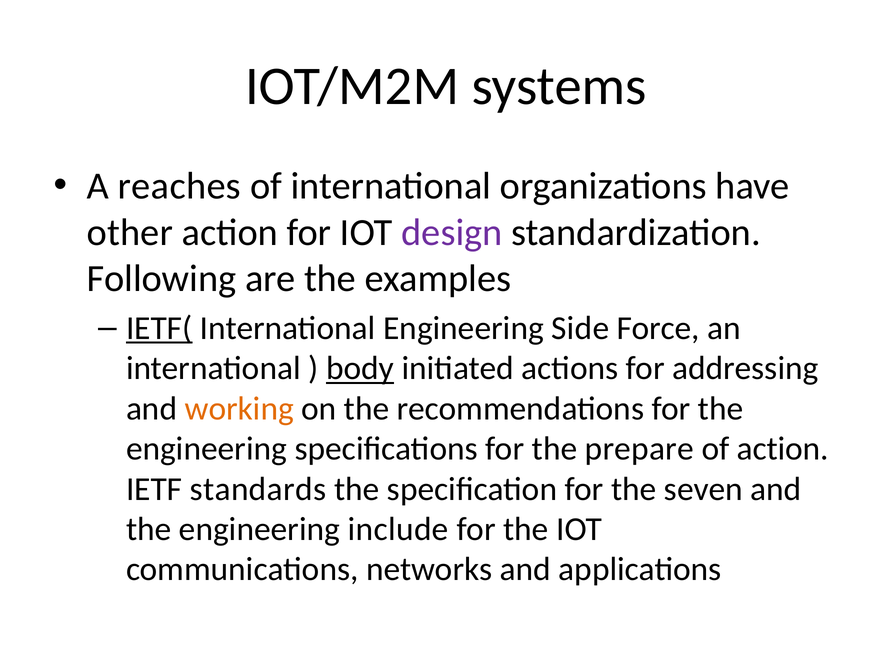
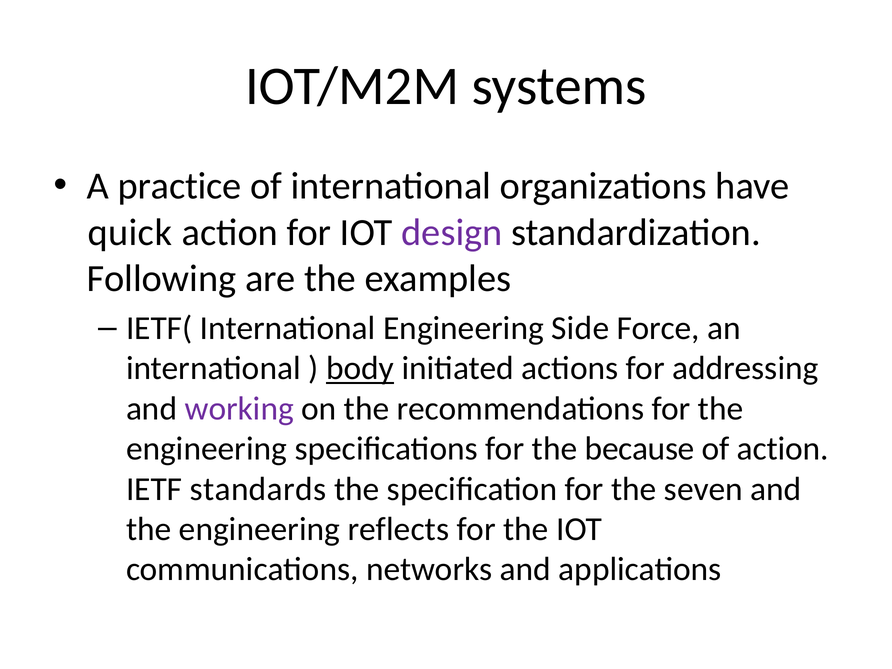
reaches: reaches -> practice
other: other -> quick
IETF( underline: present -> none
working colour: orange -> purple
prepare: prepare -> because
include: include -> reflects
